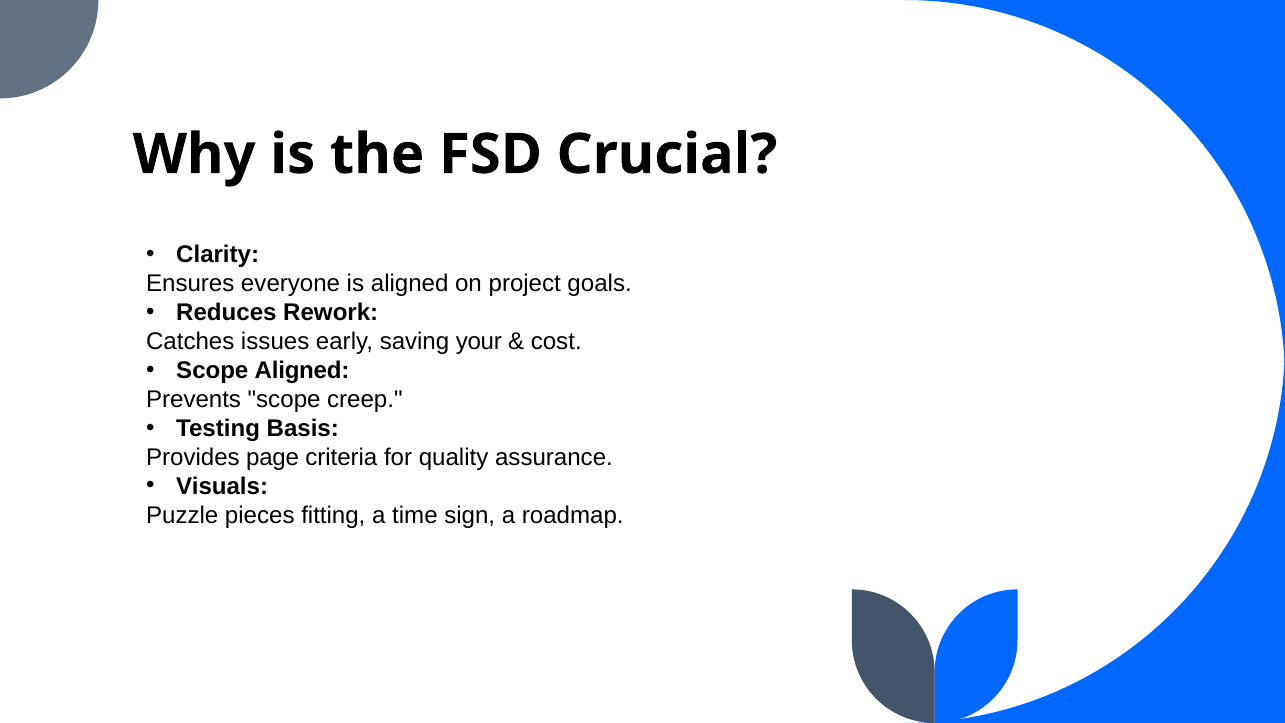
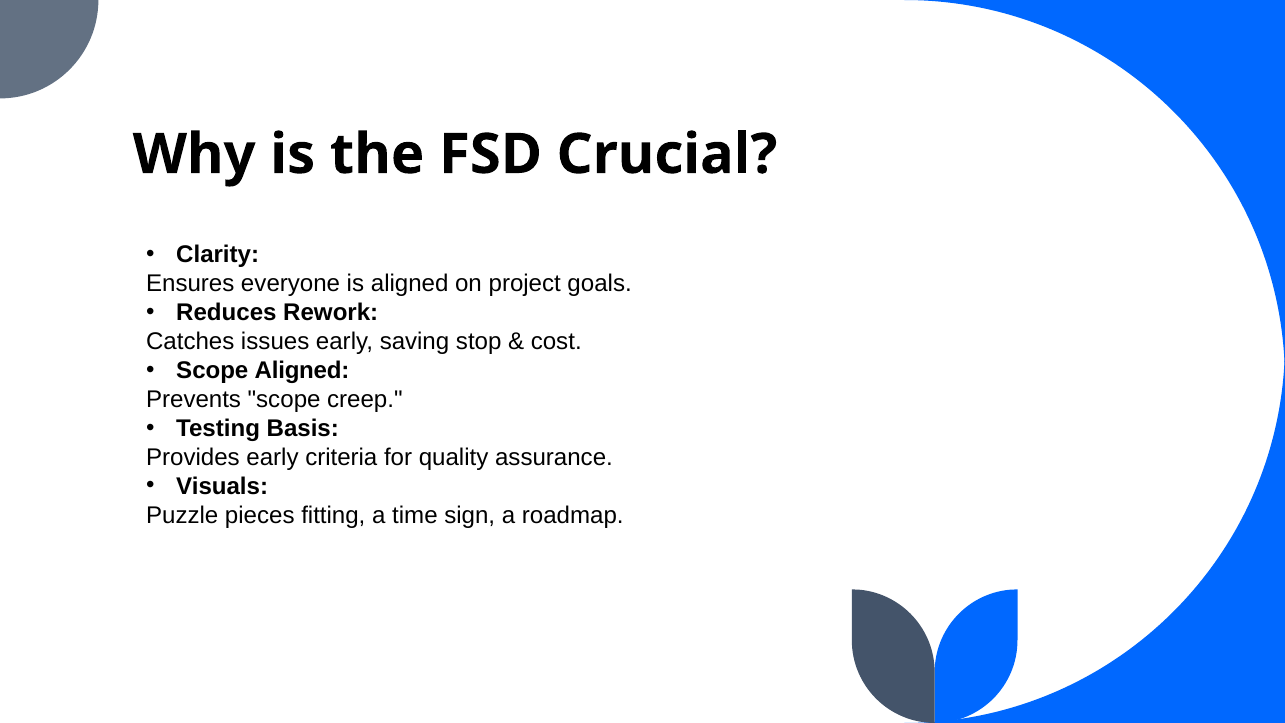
your: your -> stop
Provides page: page -> early
